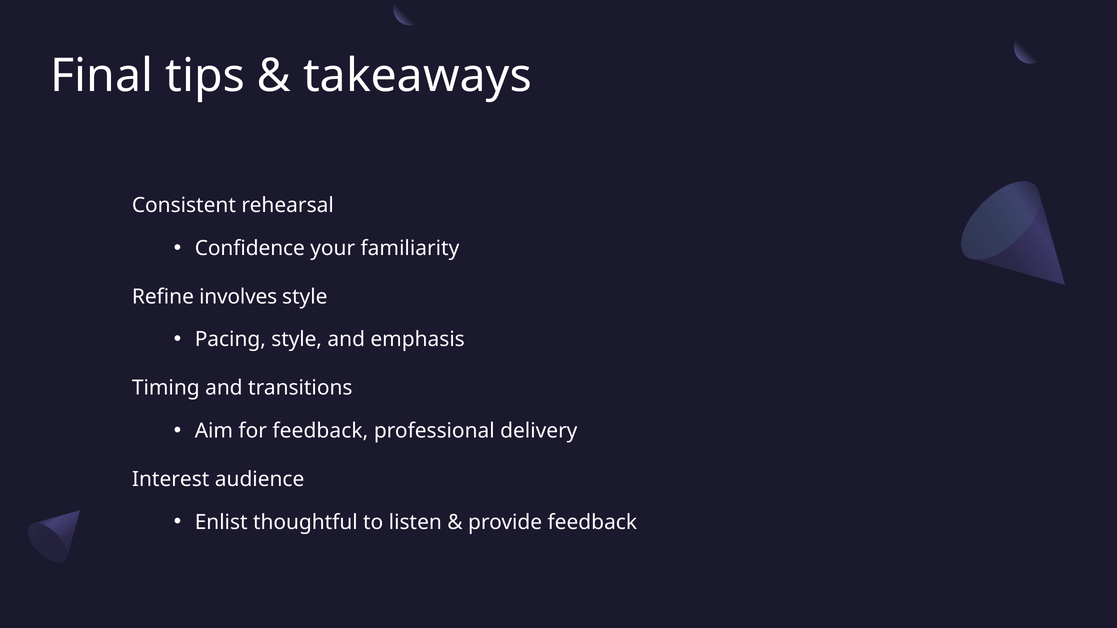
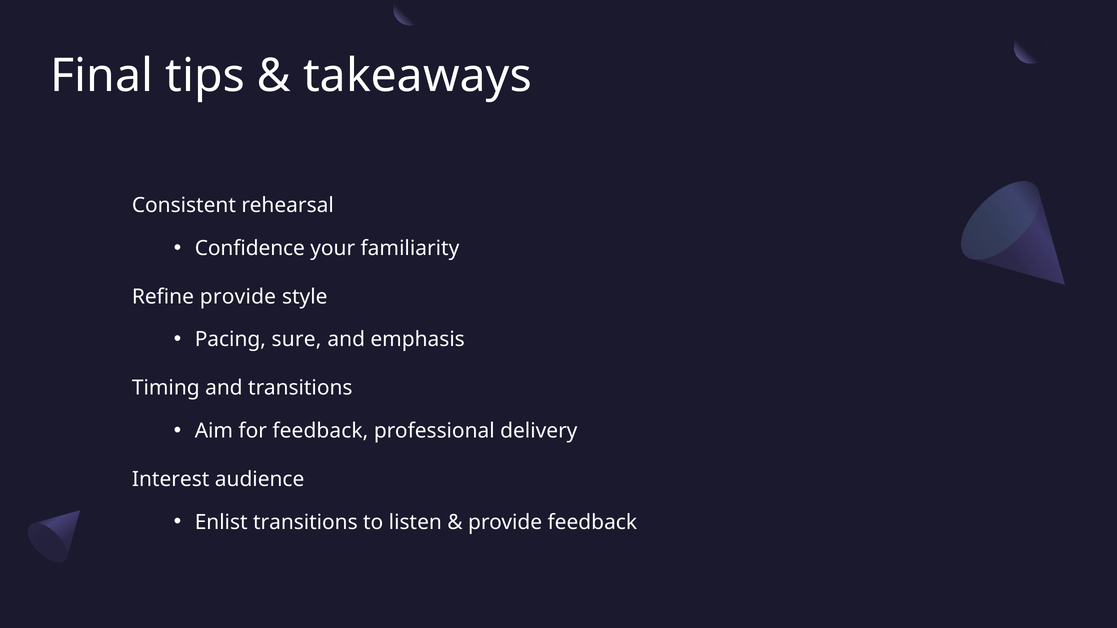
Refine involves: involves -> provide
Pacing style: style -> sure
Enlist thoughtful: thoughtful -> transitions
